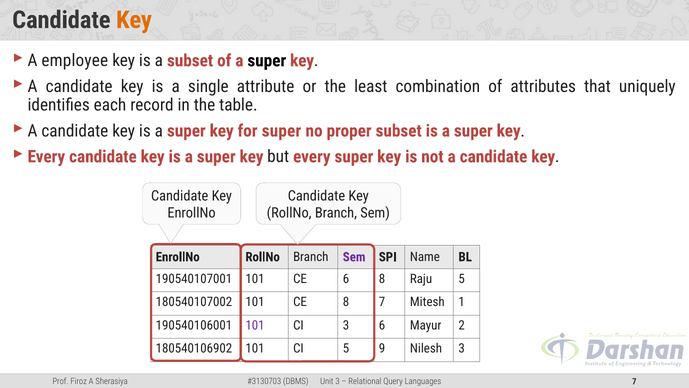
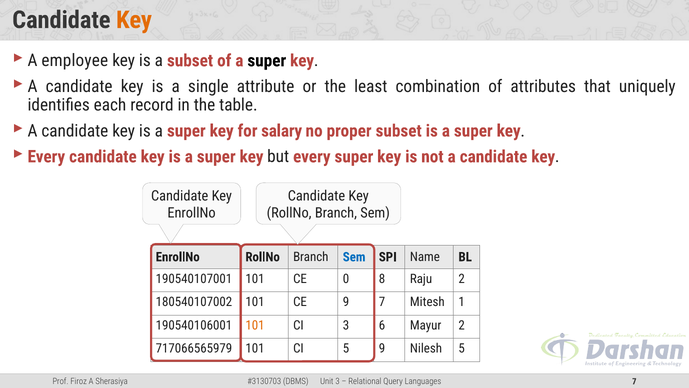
for super: super -> salary
Sem at (354, 257) colour: purple -> blue
CE 6: 6 -> 0
Raju 5: 5 -> 2
CE 8: 8 -> 9
101 at (255, 325) colour: purple -> orange
180540106902: 180540106902 -> 717066565979
Nilesh 3: 3 -> 5
